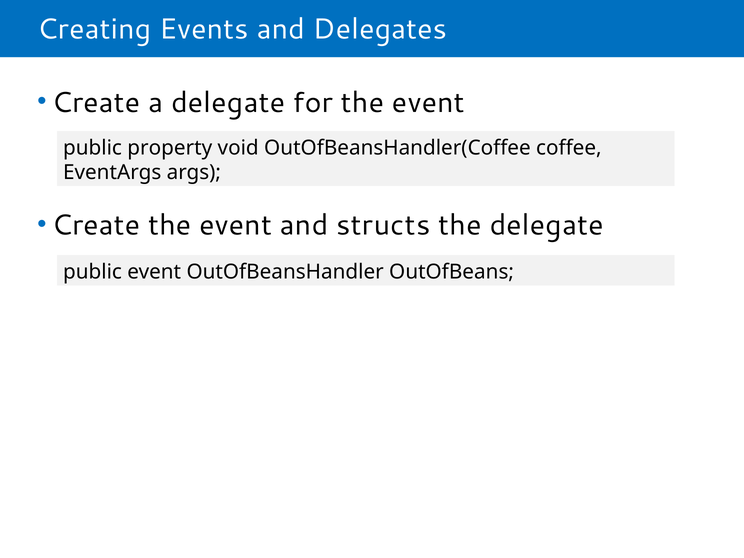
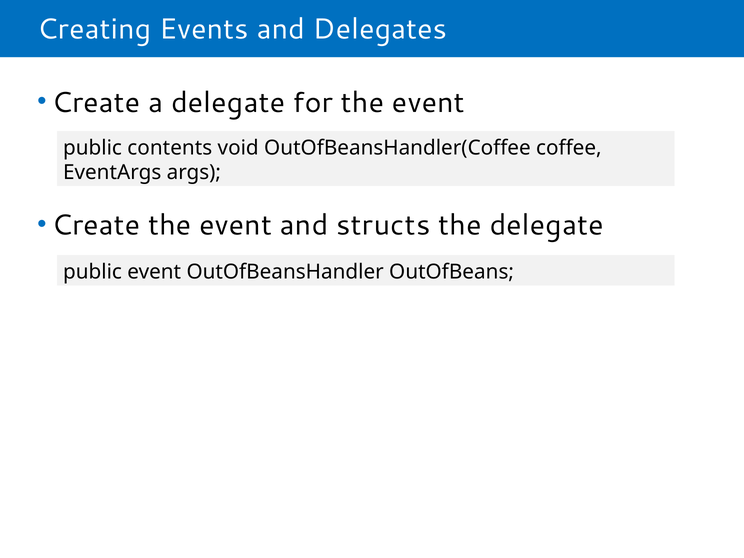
property: property -> contents
